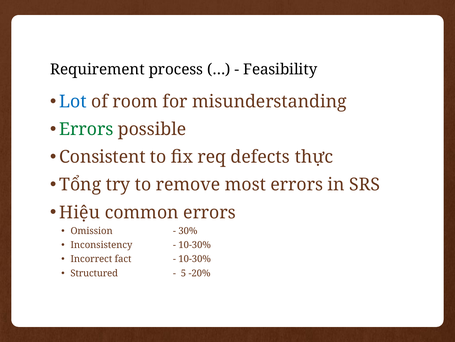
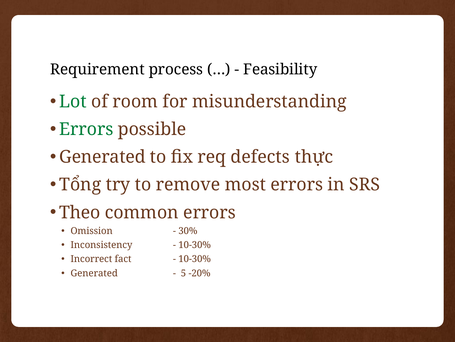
Lot colour: blue -> green
Consistent at (102, 157): Consistent -> Generated
Hiệu: Hiệu -> Theo
Structured at (94, 273): Structured -> Generated
